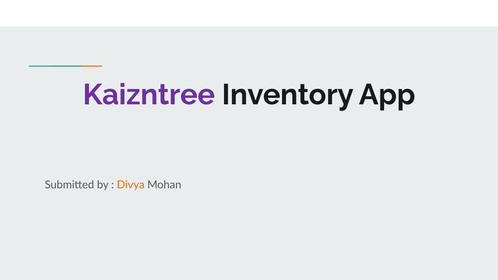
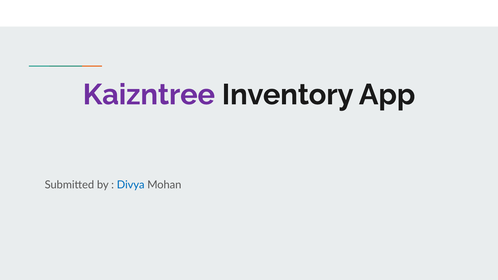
Divya colour: orange -> blue
